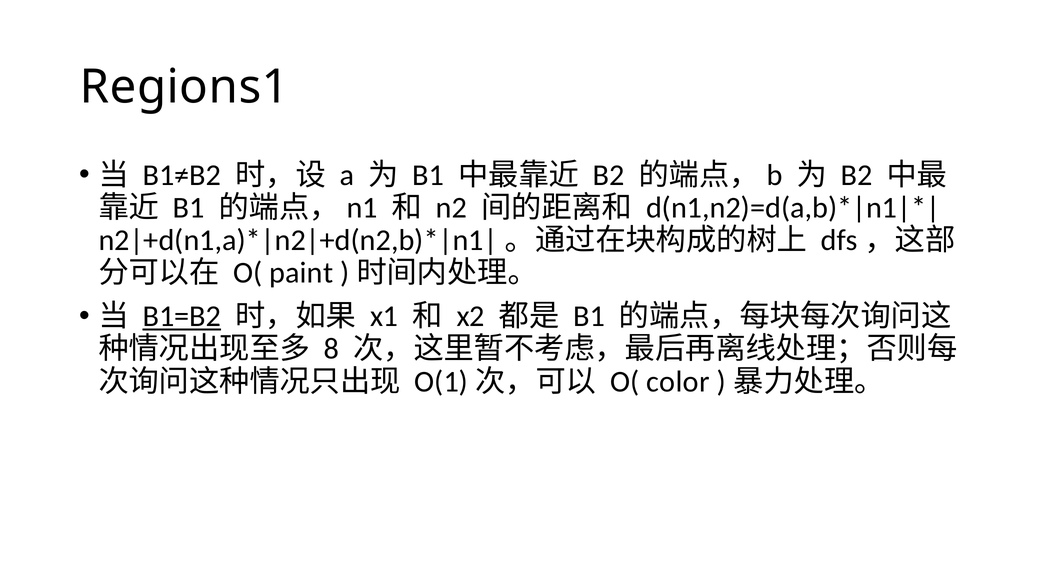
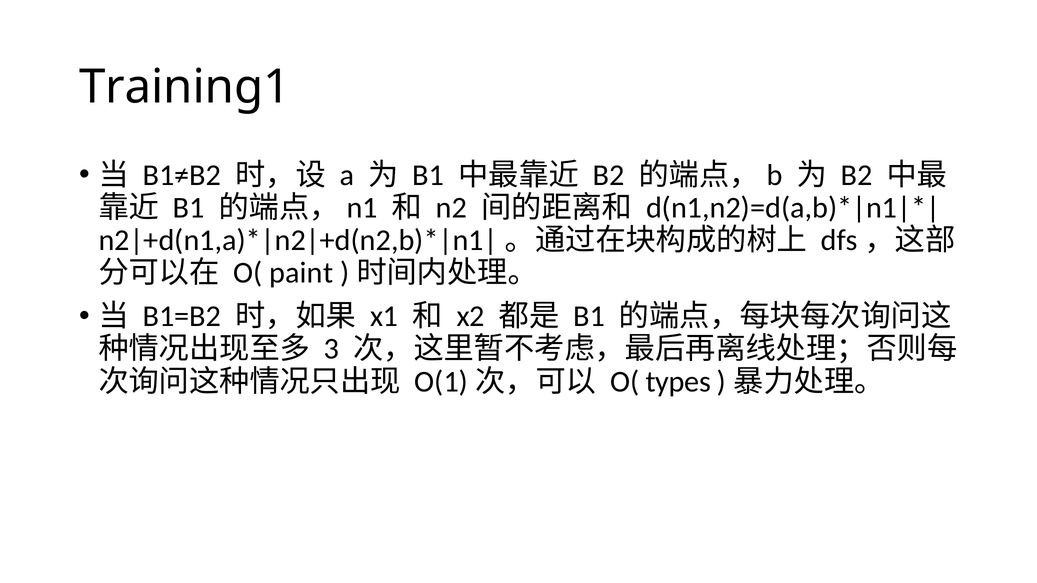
Regions1: Regions1 -> Training1
B1=B2 underline: present -> none
8: 8 -> 3
color: color -> types
